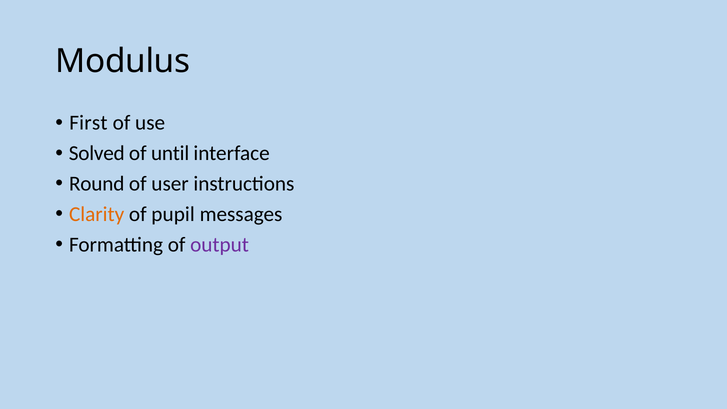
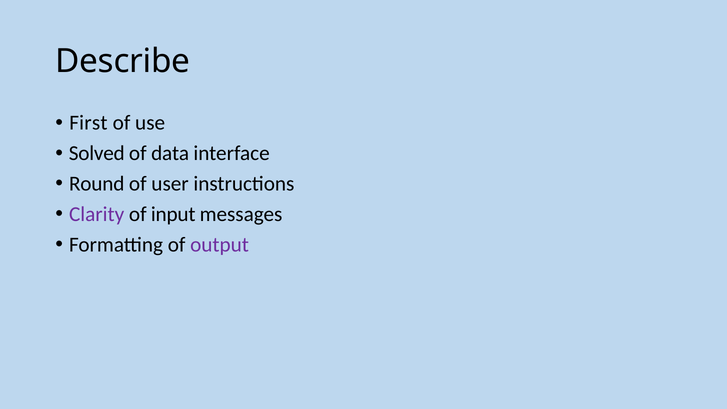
Modulus: Modulus -> Describe
until: until -> data
Clarity colour: orange -> purple
pupil: pupil -> input
